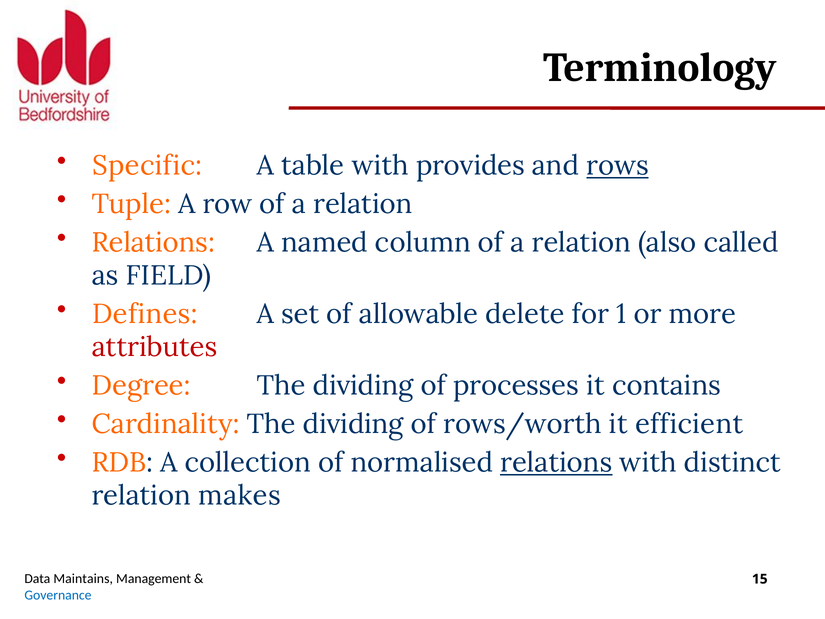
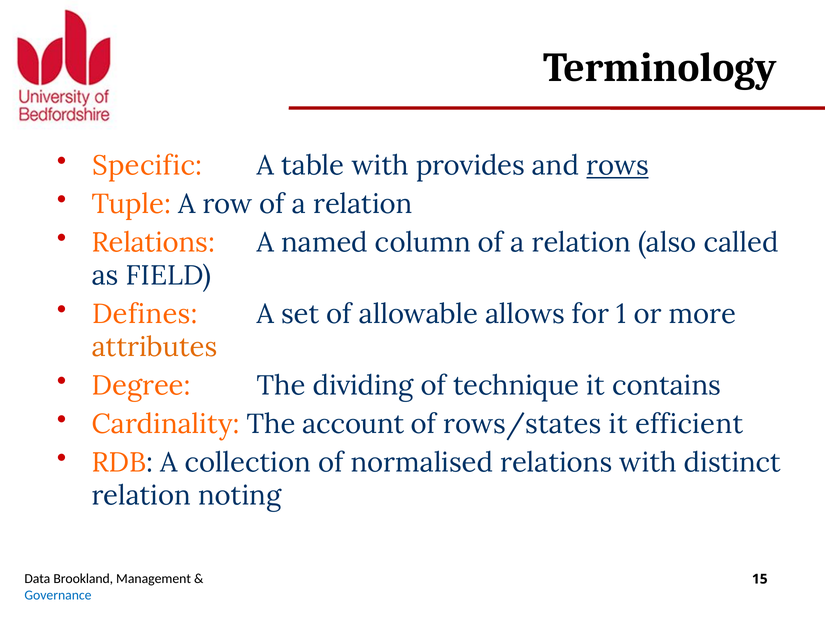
delete: delete -> allows
attributes colour: red -> orange
processes: processes -> technique
Cardinality The dividing: dividing -> account
rows/worth: rows/worth -> rows/states
relations at (556, 463) underline: present -> none
makes: makes -> noting
Maintains: Maintains -> Brookland
